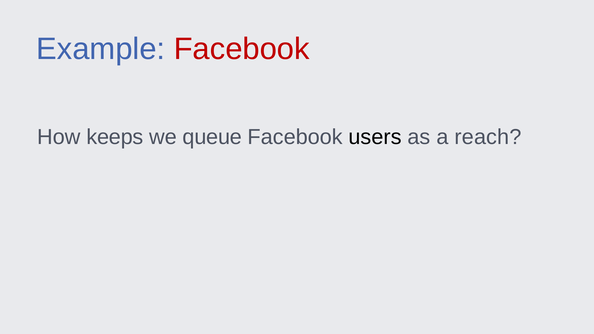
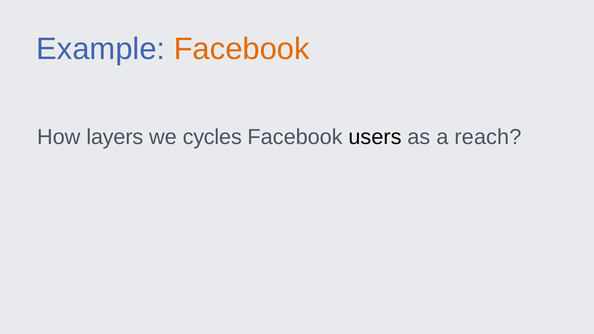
Facebook at (242, 49) colour: red -> orange
keeps: keeps -> layers
queue: queue -> cycles
